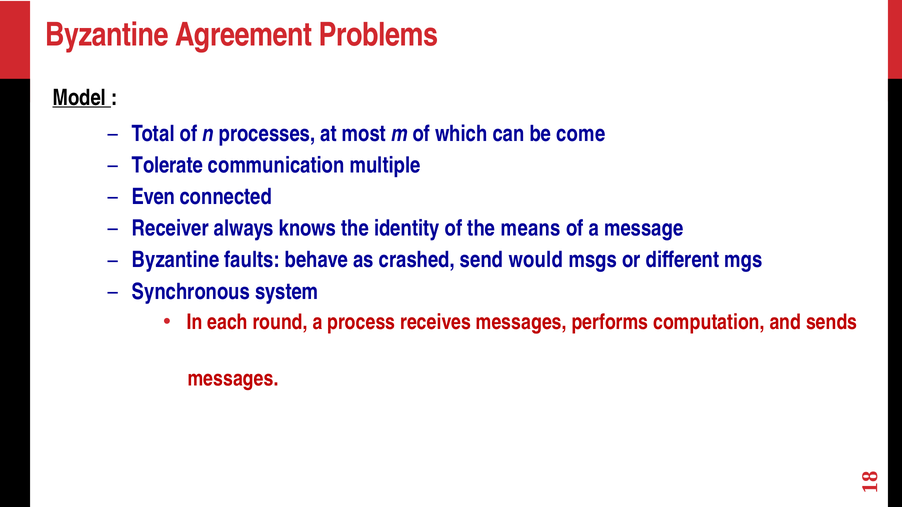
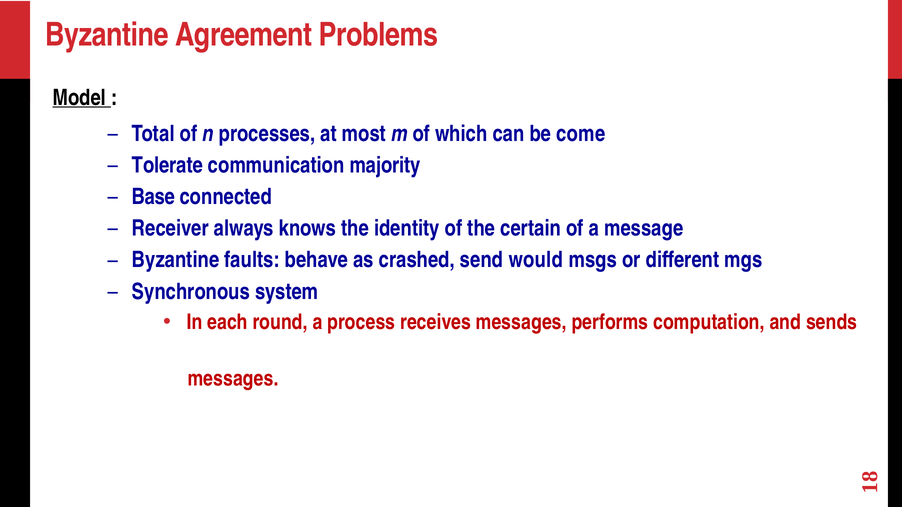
multiple: multiple -> majority
Even: Even -> Base
means: means -> certain
